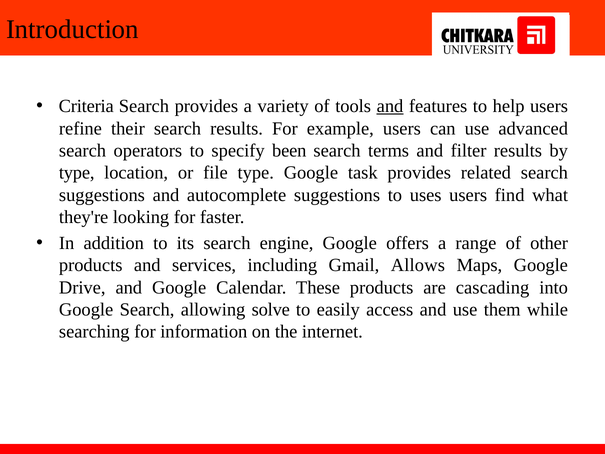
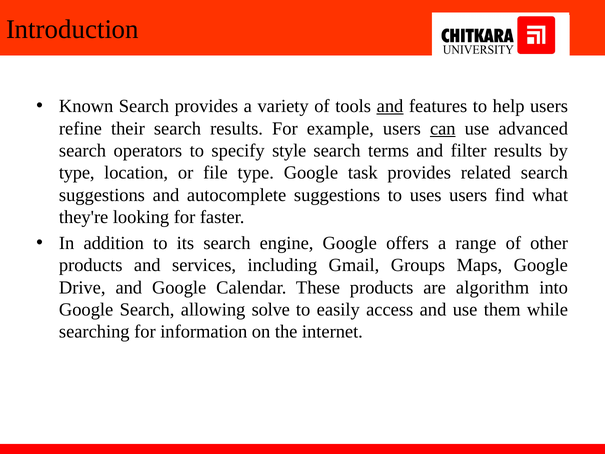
Criteria: Criteria -> Known
can underline: none -> present
been: been -> style
Allows: Allows -> Groups
cascading: cascading -> algorithm
